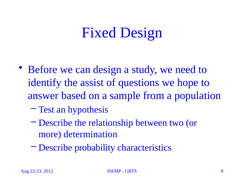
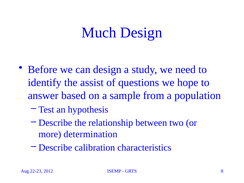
Fixed: Fixed -> Much
probability: probability -> calibration
